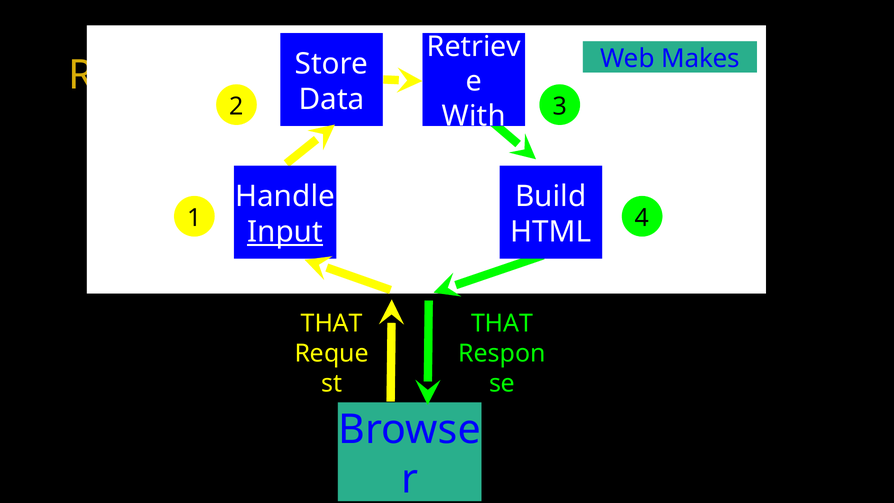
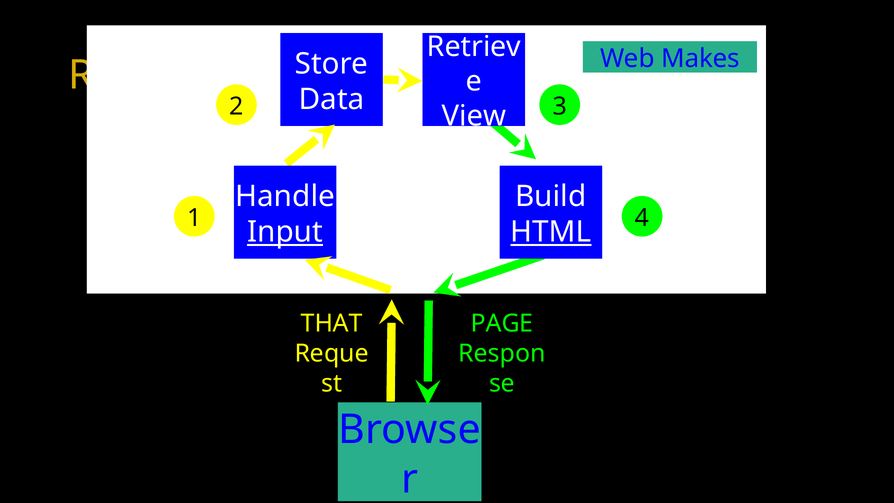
With: With -> View
HTML underline: none -> present
THAT at (502, 323): THAT -> PAGE
